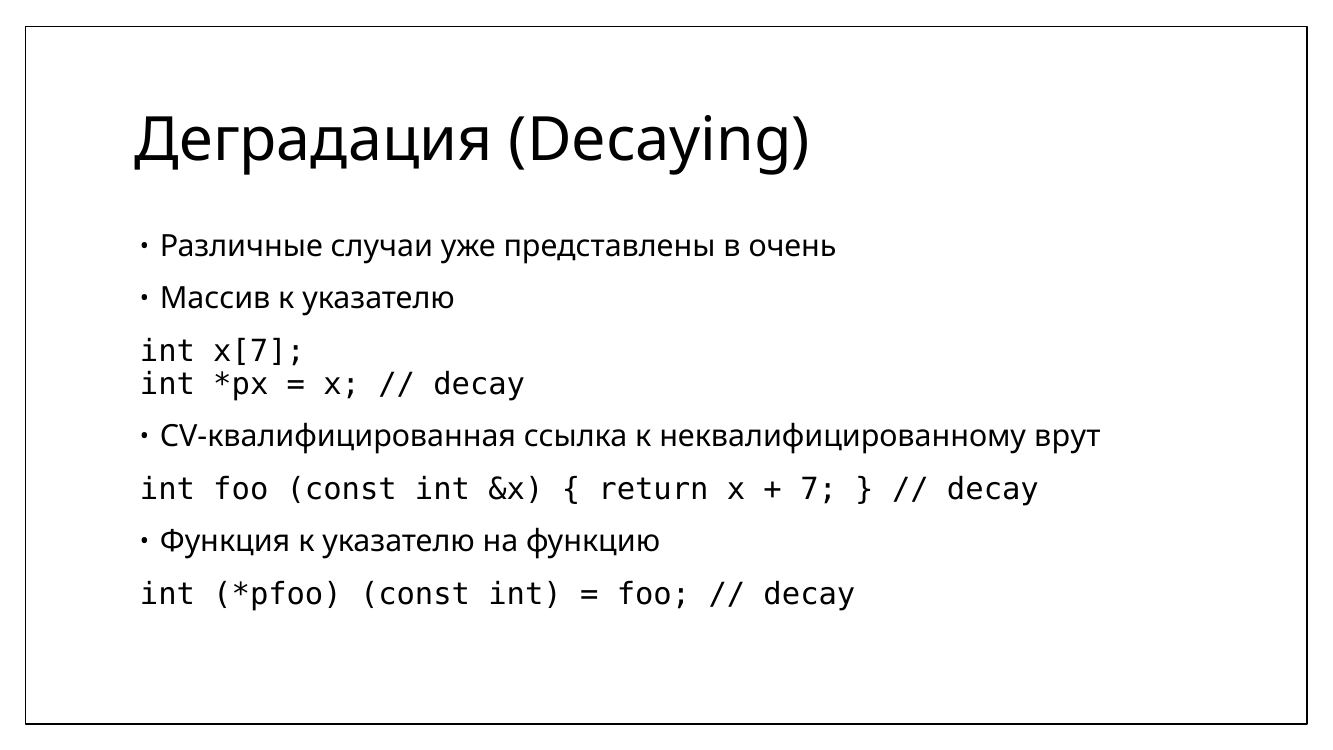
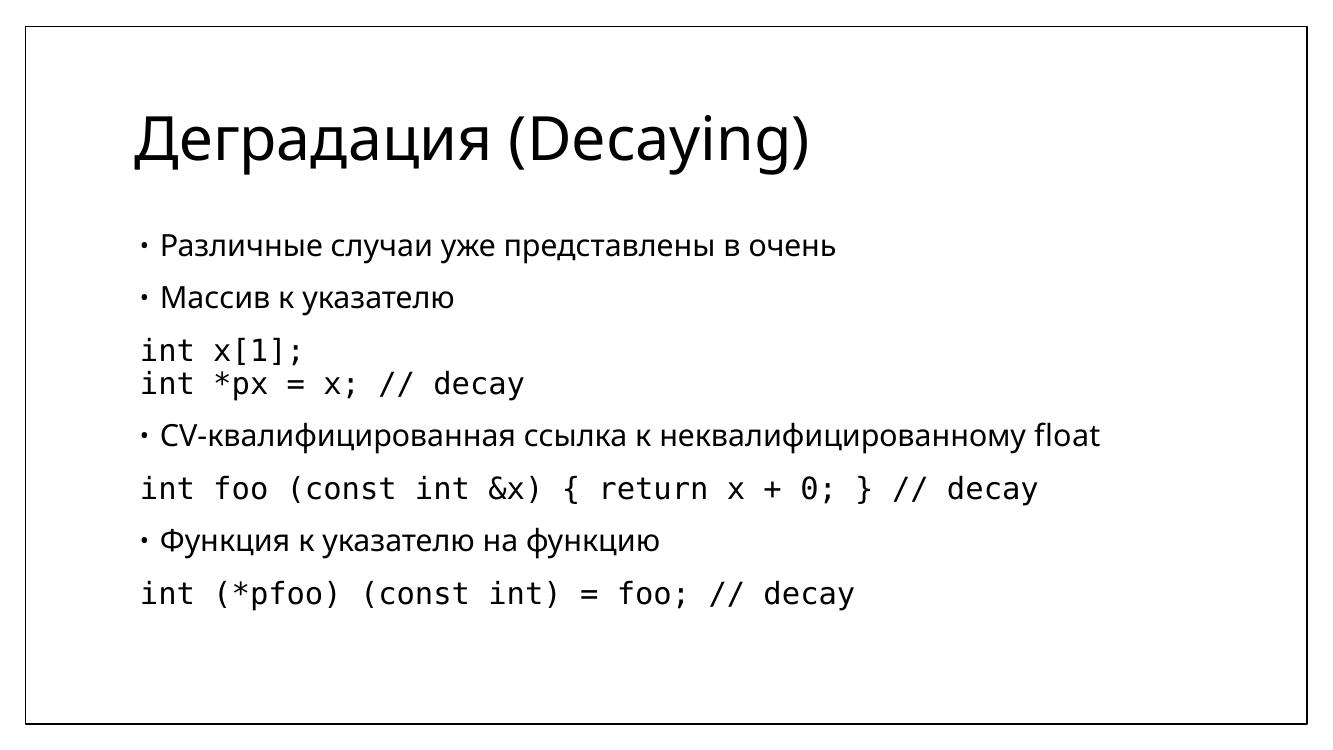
x[7: x[7 -> x[1
врут: врут -> float
7: 7 -> 0
